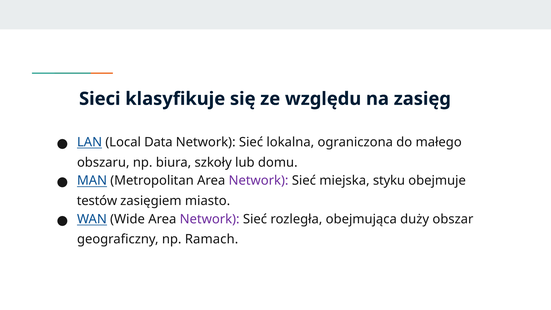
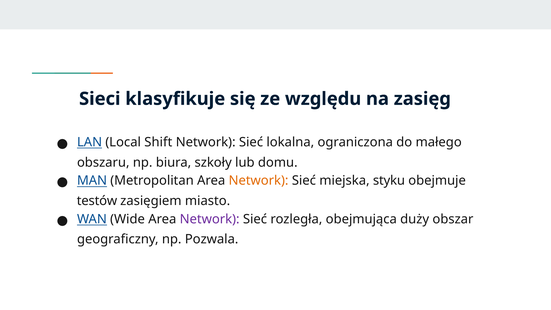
Data: Data -> Shift
Network at (259, 181) colour: purple -> orange
Ramach: Ramach -> Pozwala
